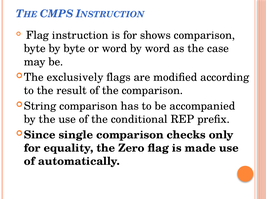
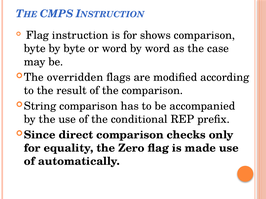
exclusively: exclusively -> overridden
single: single -> direct
